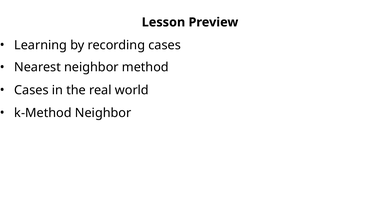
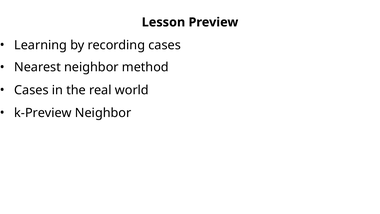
k-Method: k-Method -> k-Preview
